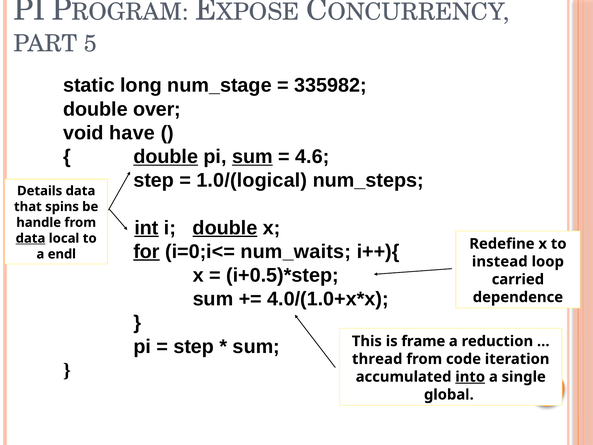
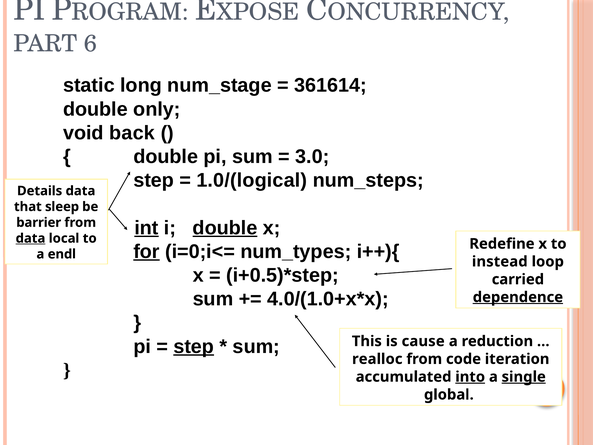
5: 5 -> 6
335982: 335982 -> 361614
over: over -> only
have: have -> back
double at (166, 157) underline: present -> none
sum at (252, 157) underline: present -> none
4.6: 4.6 -> 3.0
spins: spins -> sleep
handle: handle -> barrier
num_waits: num_waits -> num_types
dependence underline: none -> present
step at (194, 346) underline: none -> present
frame: frame -> cause
thread: thread -> realloc
single underline: none -> present
